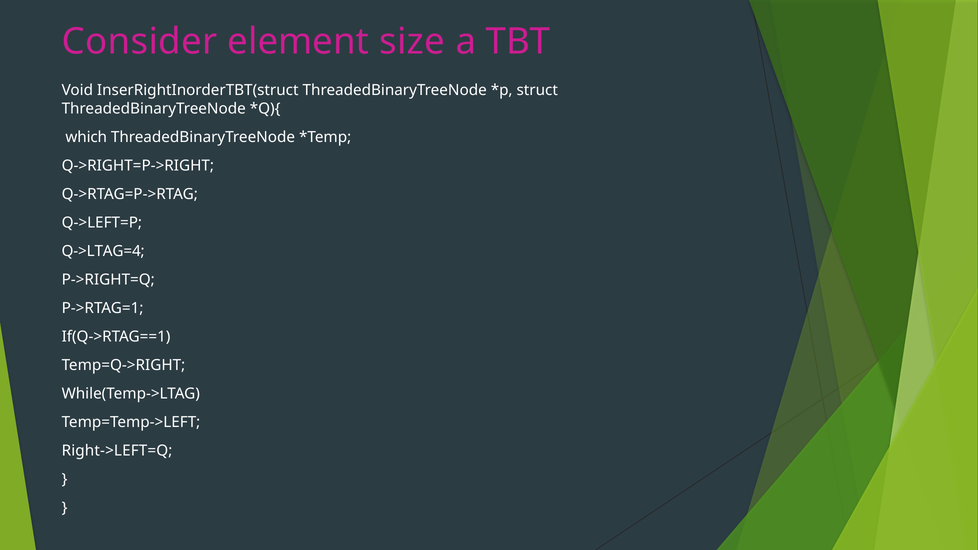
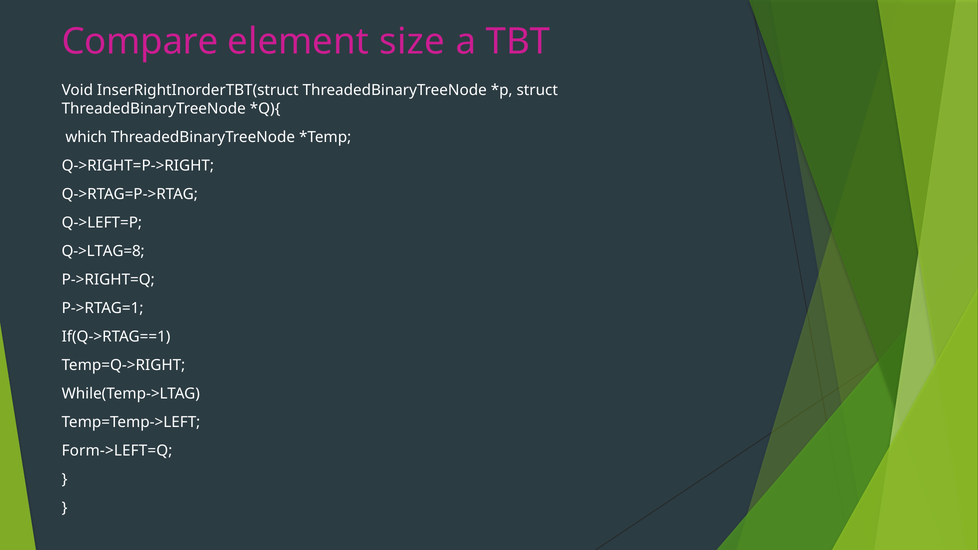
Consider: Consider -> Compare
Q->LTAG=4: Q->LTAG=4 -> Q->LTAG=8
Right->LEFT=Q: Right->LEFT=Q -> Form->LEFT=Q
